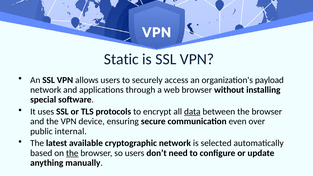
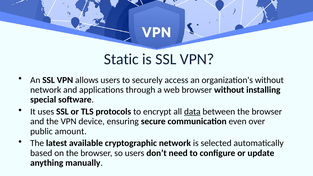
organization's payload: payload -> without
internal: internal -> amount
the at (72, 153) underline: present -> none
